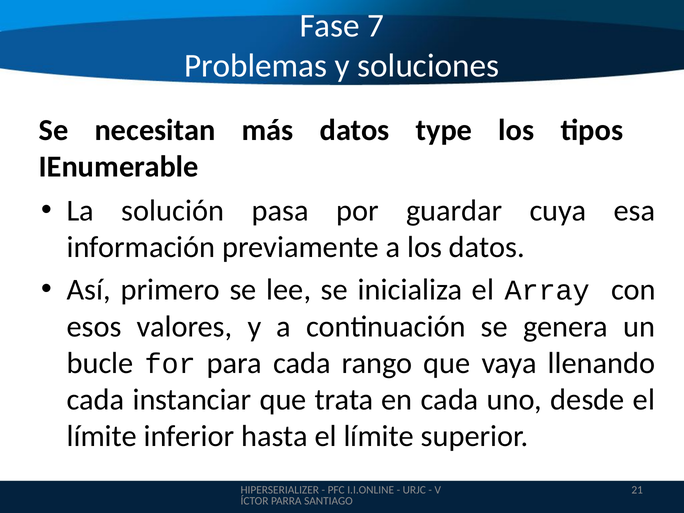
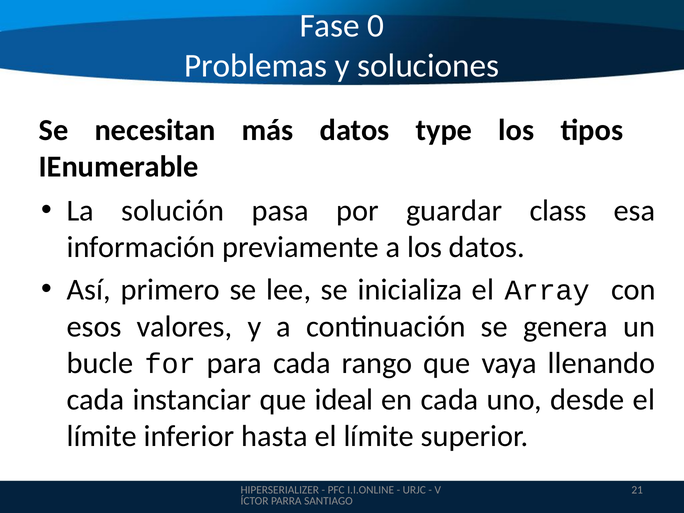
7: 7 -> 0
cuya: cuya -> class
trata: trata -> ideal
